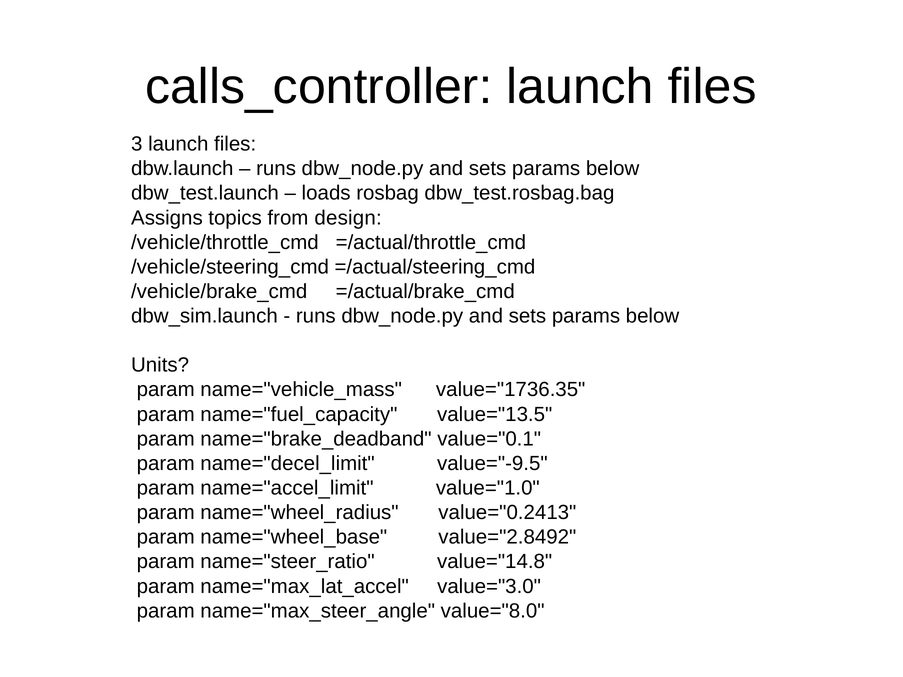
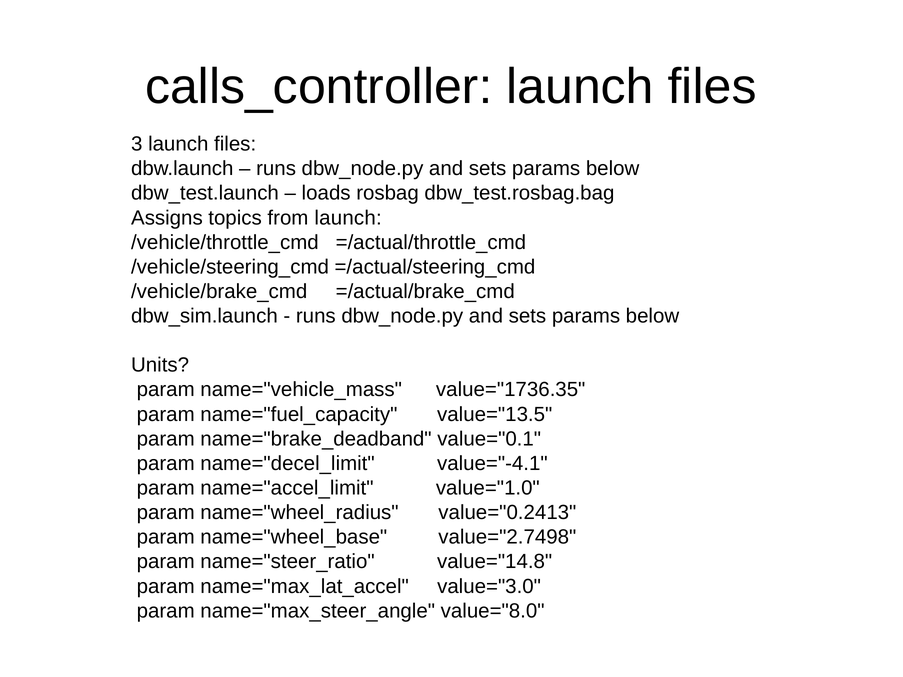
from design: design -> launch
value="-9.5: value="-9.5 -> value="-4.1
value="2.8492: value="2.8492 -> value="2.7498
